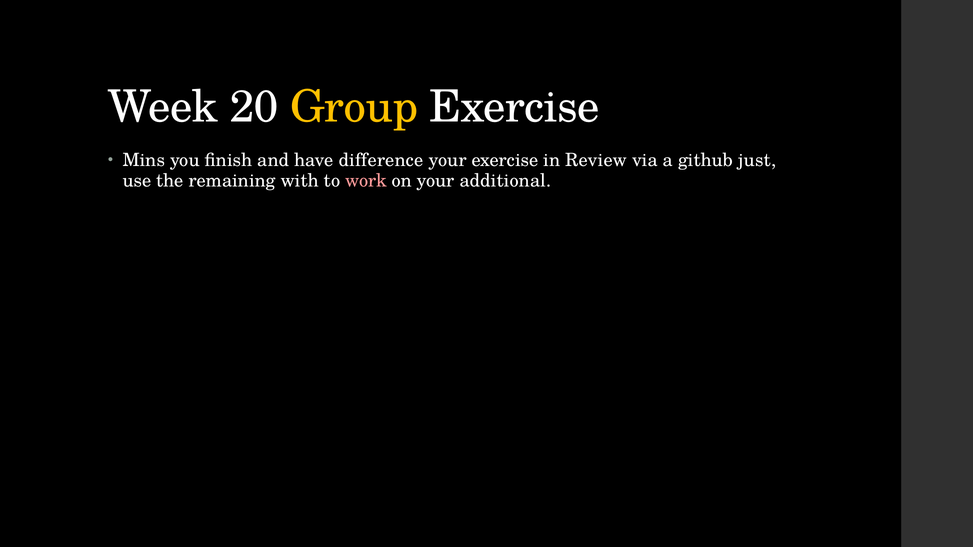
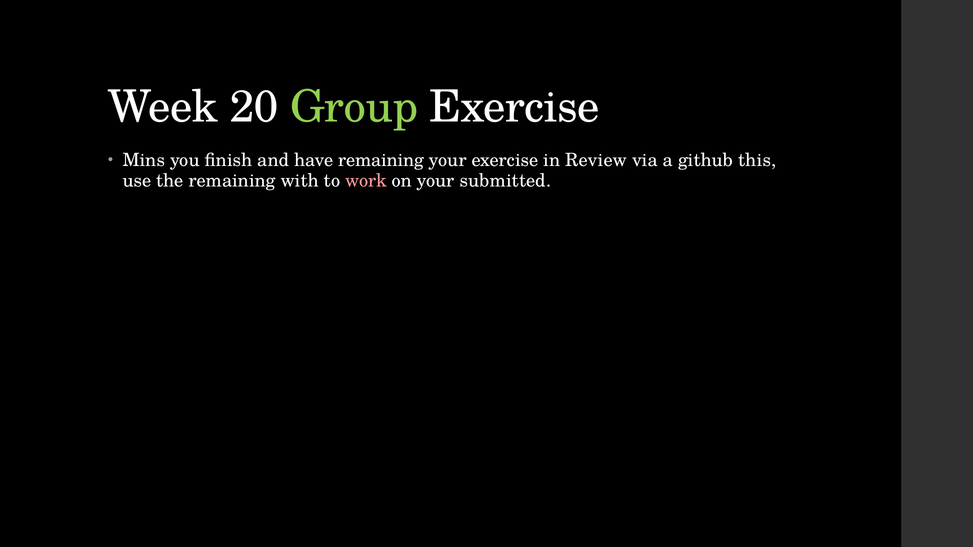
Group colour: yellow -> light green
have difference: difference -> remaining
just: just -> this
additional: additional -> submitted
